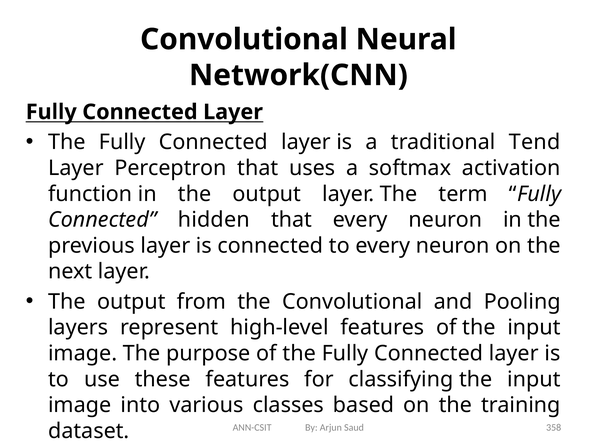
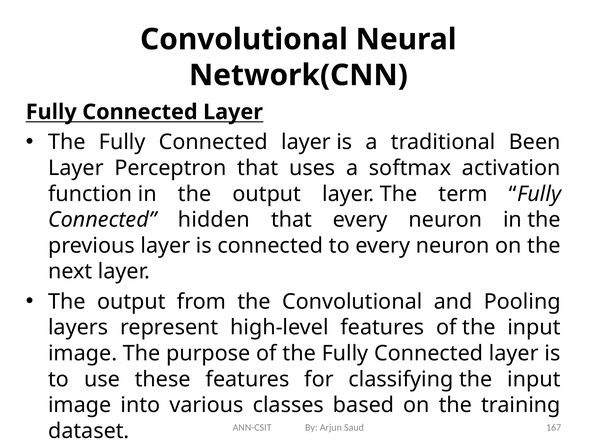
Tend: Tend -> Been
358: 358 -> 167
